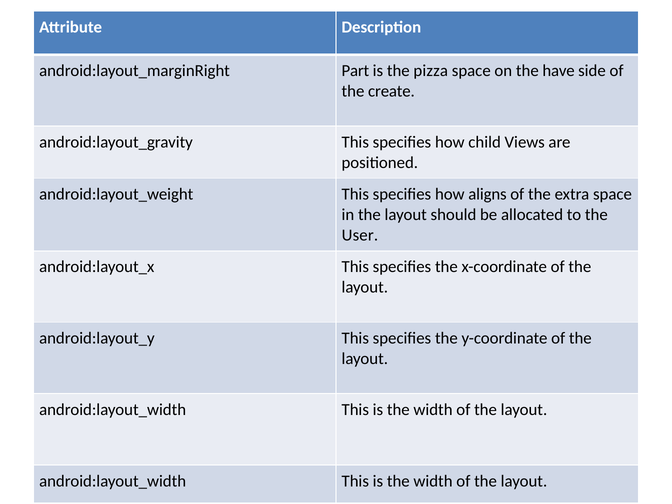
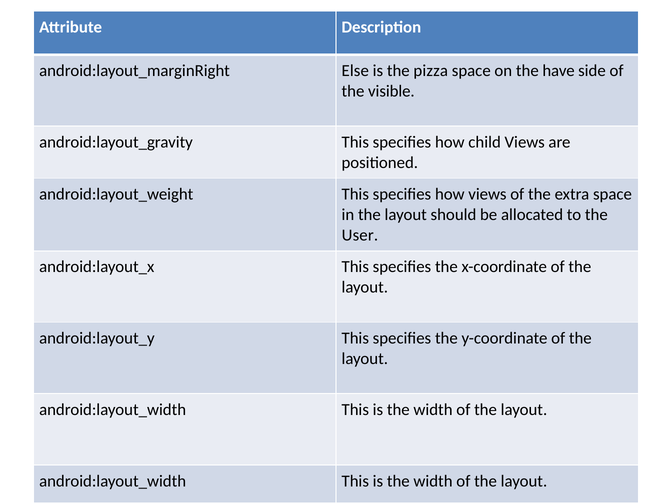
Part: Part -> Else
create: create -> visible
how aligns: aligns -> views
